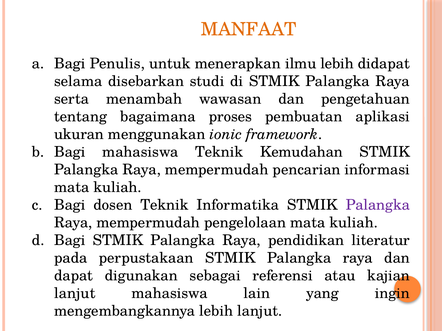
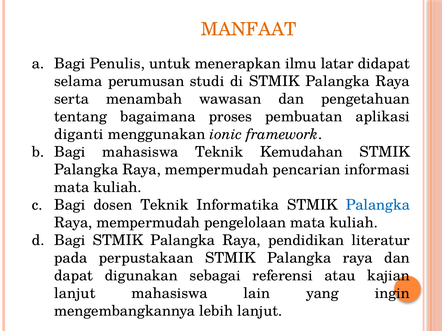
ilmu lebih: lebih -> latar
disebarkan: disebarkan -> perumusan
ukuran: ukuran -> diganti
Palangka at (378, 205) colour: purple -> blue
